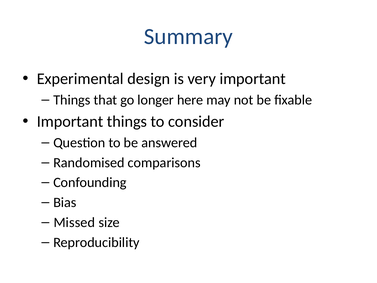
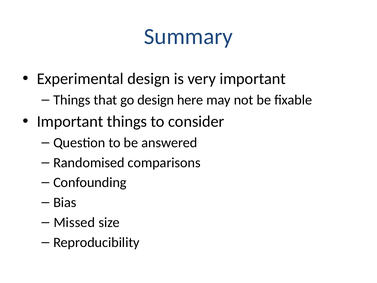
go longer: longer -> design
